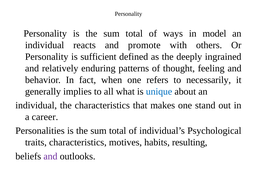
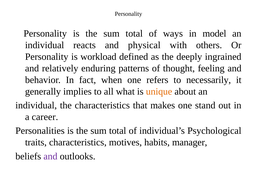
promote: promote -> physical
sufficient: sufficient -> workload
unique colour: blue -> orange
resulting: resulting -> manager
